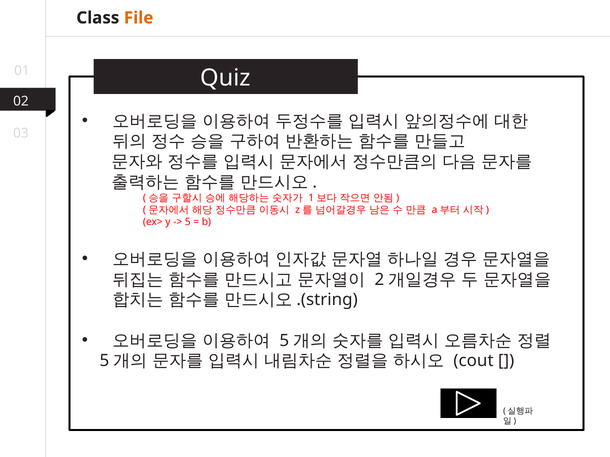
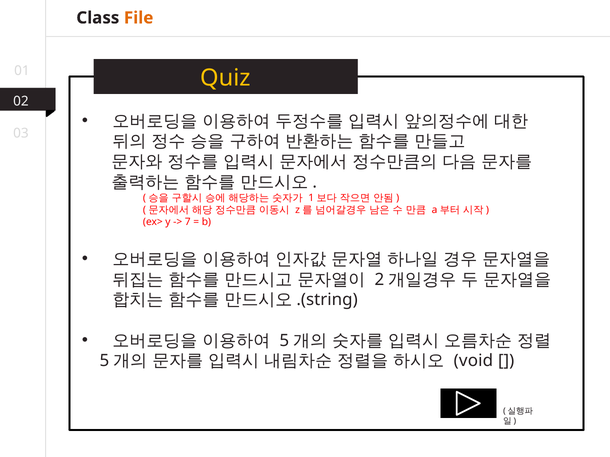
Quiz colour: white -> yellow
5: 5 -> 7
cout: cout -> void
